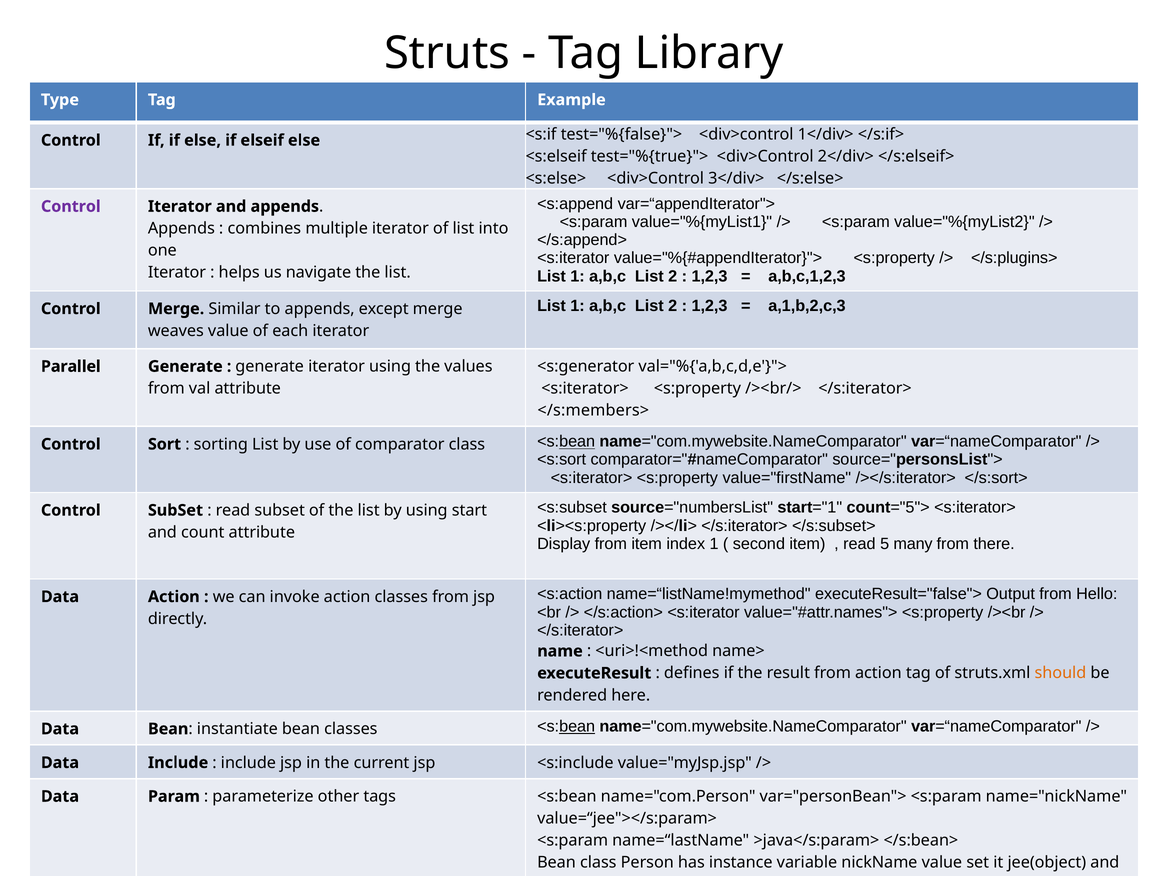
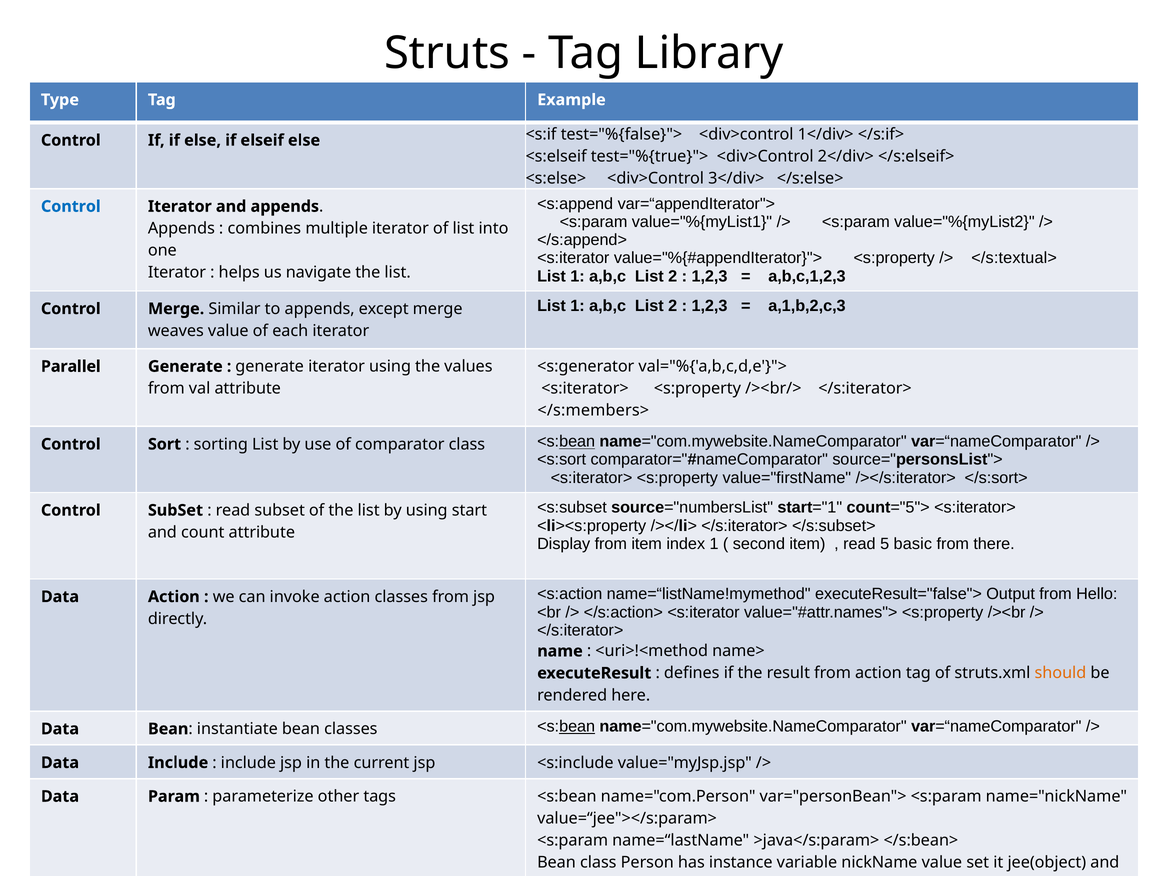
Control at (71, 206) colour: purple -> blue
</s:plugins>: </s:plugins> -> </s:textual>
many: many -> basic
